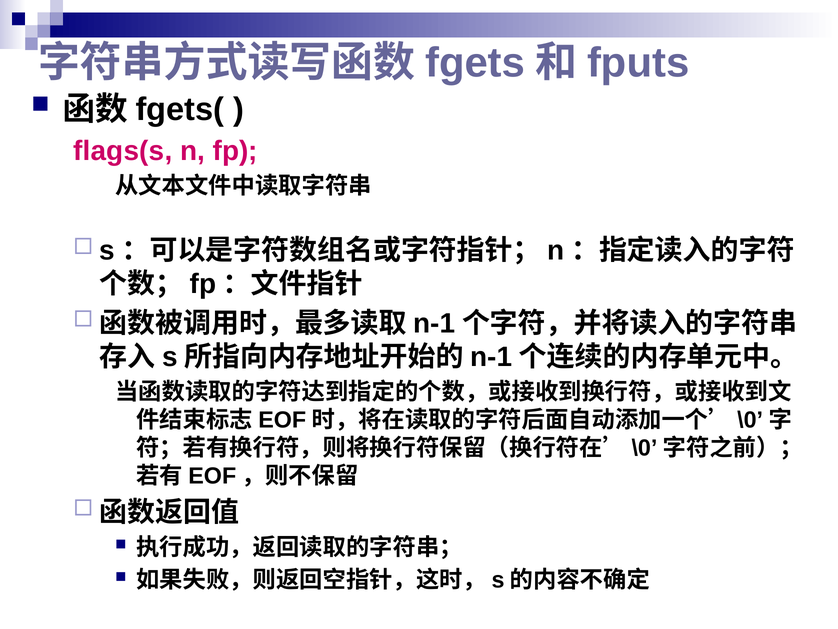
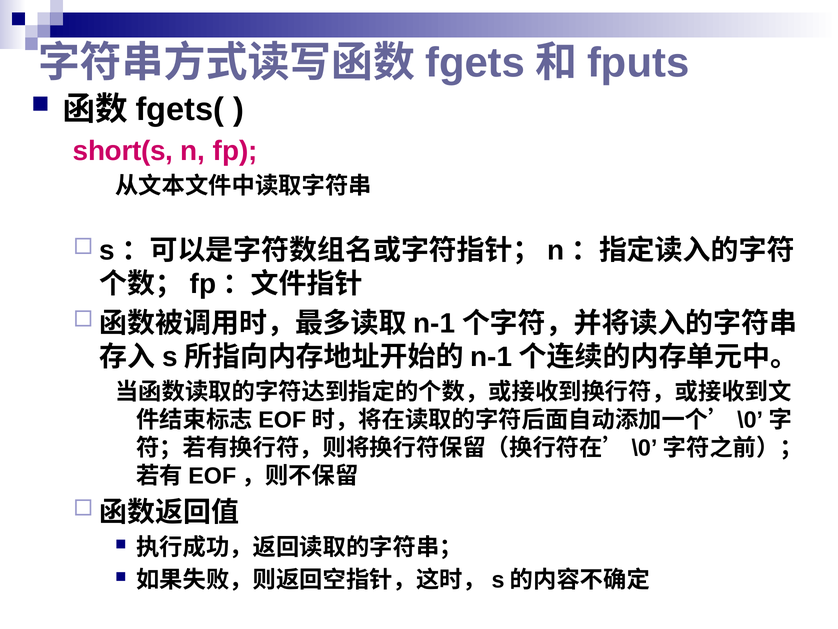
flags(s: flags(s -> short(s
